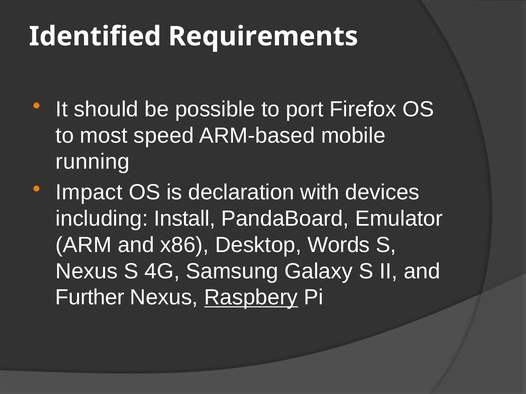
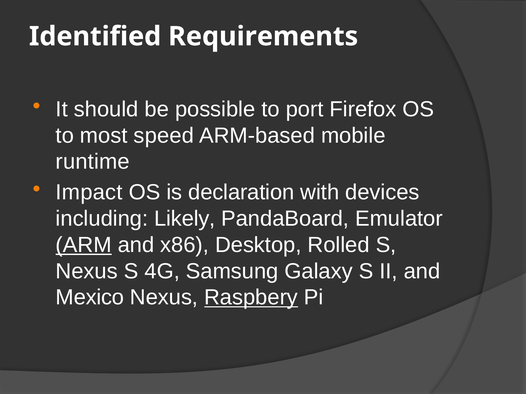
running: running -> runtime
Install: Install -> Likely
ARM underline: none -> present
Words: Words -> Rolled
Further: Further -> Mexico
